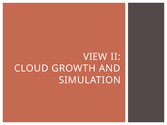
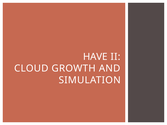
VIEW: VIEW -> HAVE
